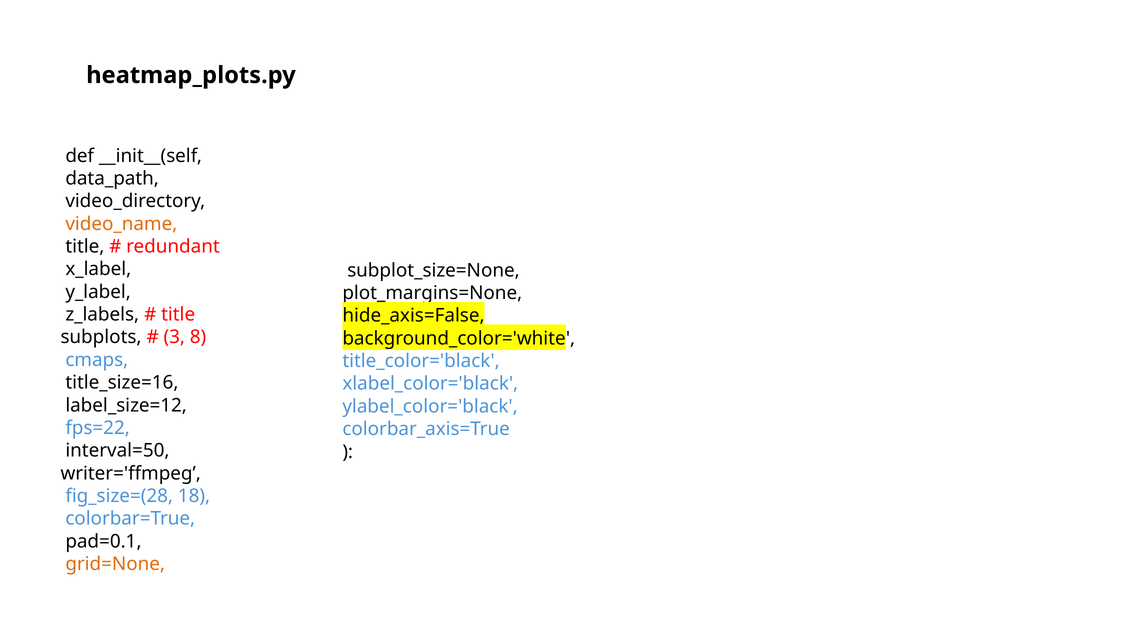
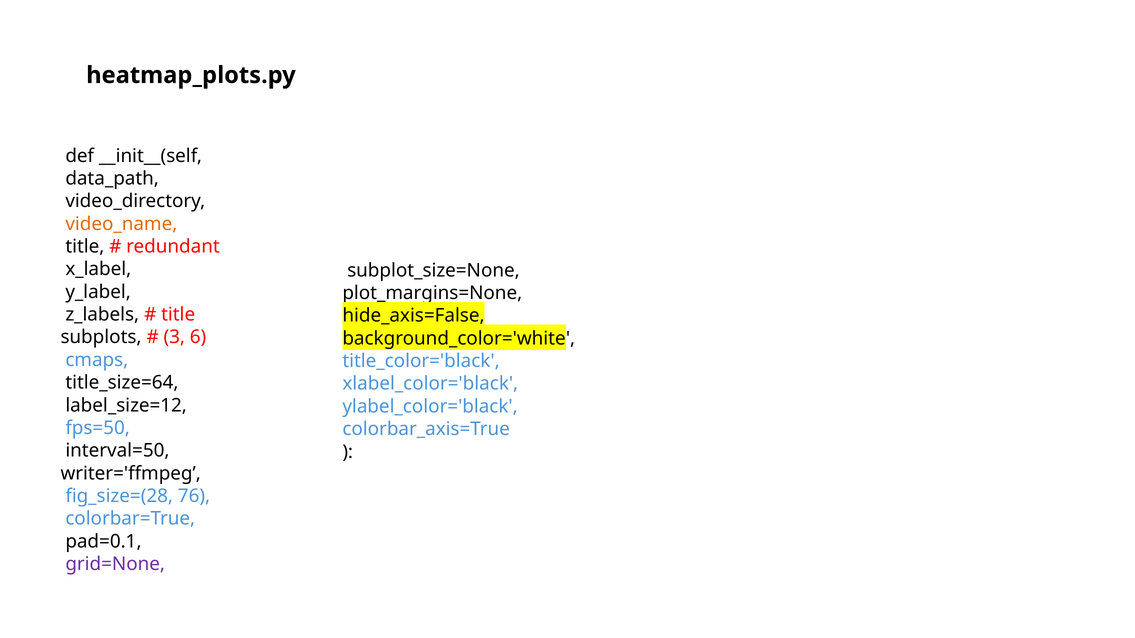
8: 8 -> 6
title_size=16: title_size=16 -> title_size=64
fps=22: fps=22 -> fps=50
18: 18 -> 76
grid=None colour: orange -> purple
